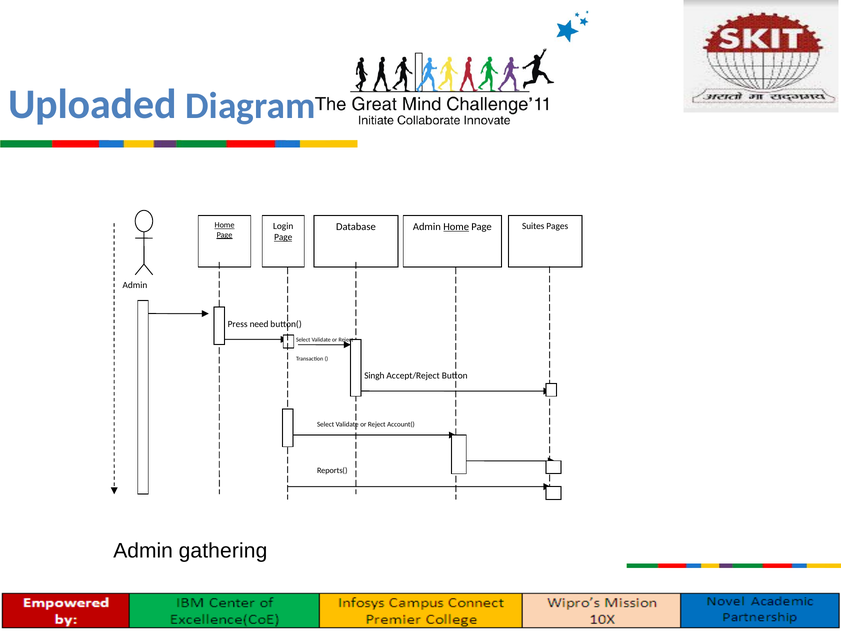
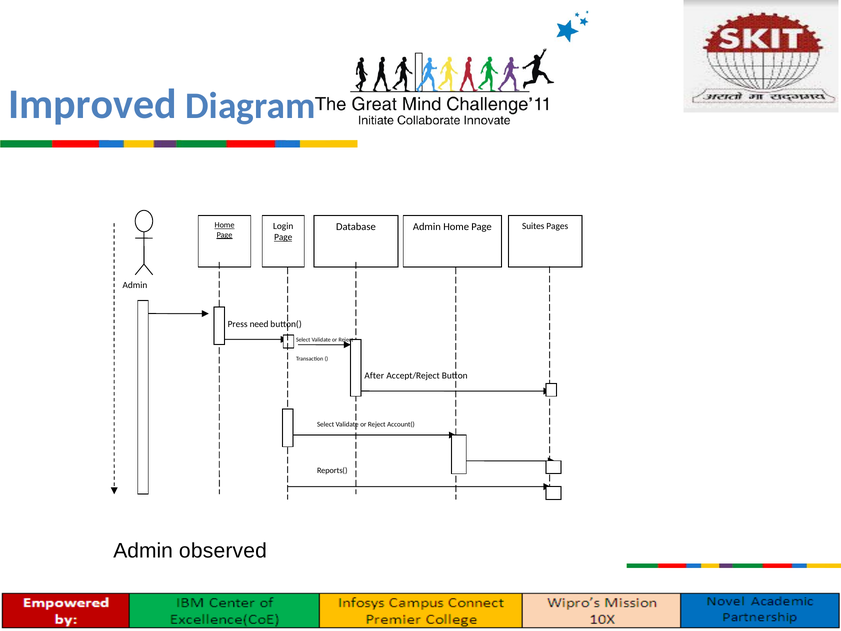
Uploaded: Uploaded -> Improved
Home at (456, 227) underline: present -> none
Singh: Singh -> After
gathering: gathering -> observed
